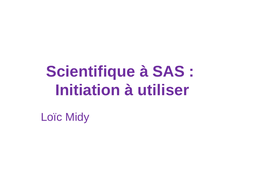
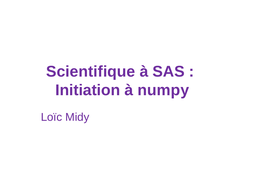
utiliser: utiliser -> numpy
